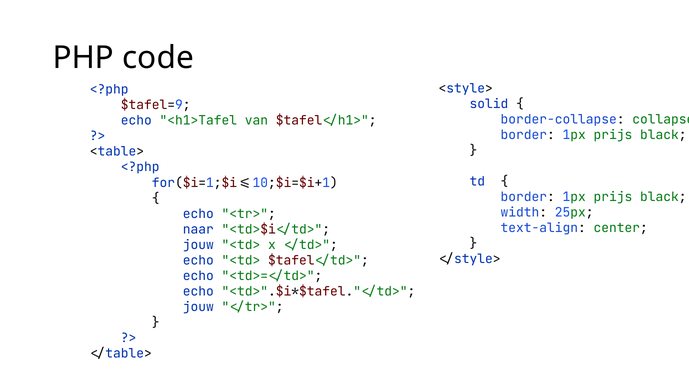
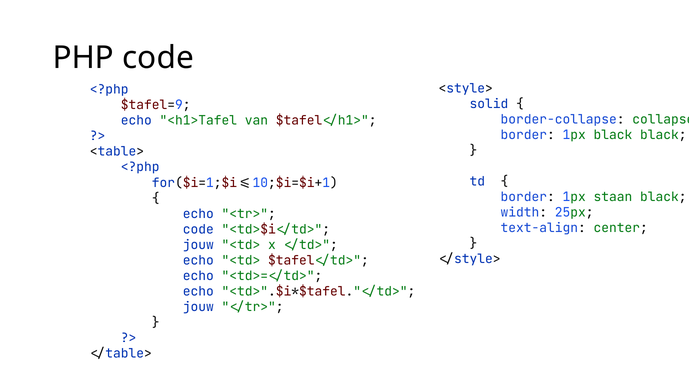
prijs at (613, 135): prijs -> black
prijs at (613, 197): prijs -> staan
naar at (198, 229): naar -> code
